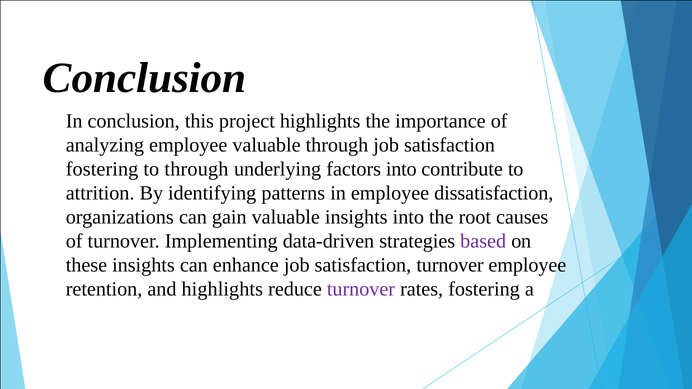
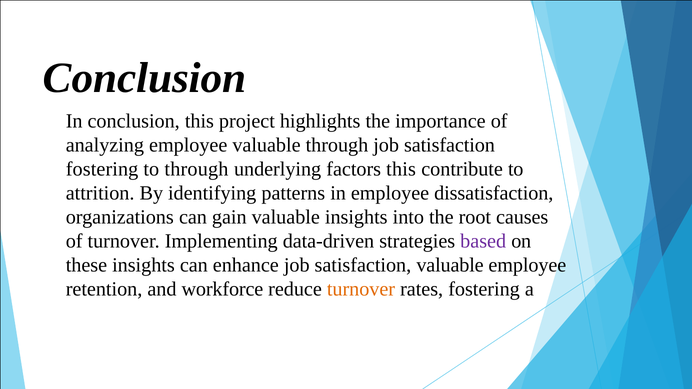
factors into: into -> this
satisfaction turnover: turnover -> valuable
and highlights: highlights -> workforce
turnover at (361, 289) colour: purple -> orange
